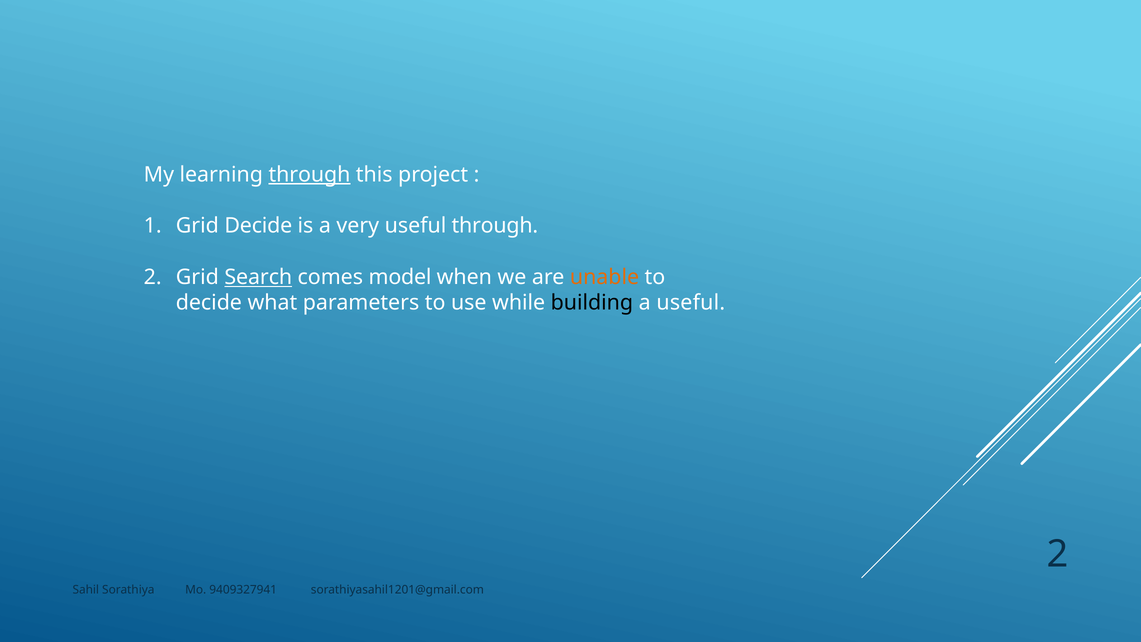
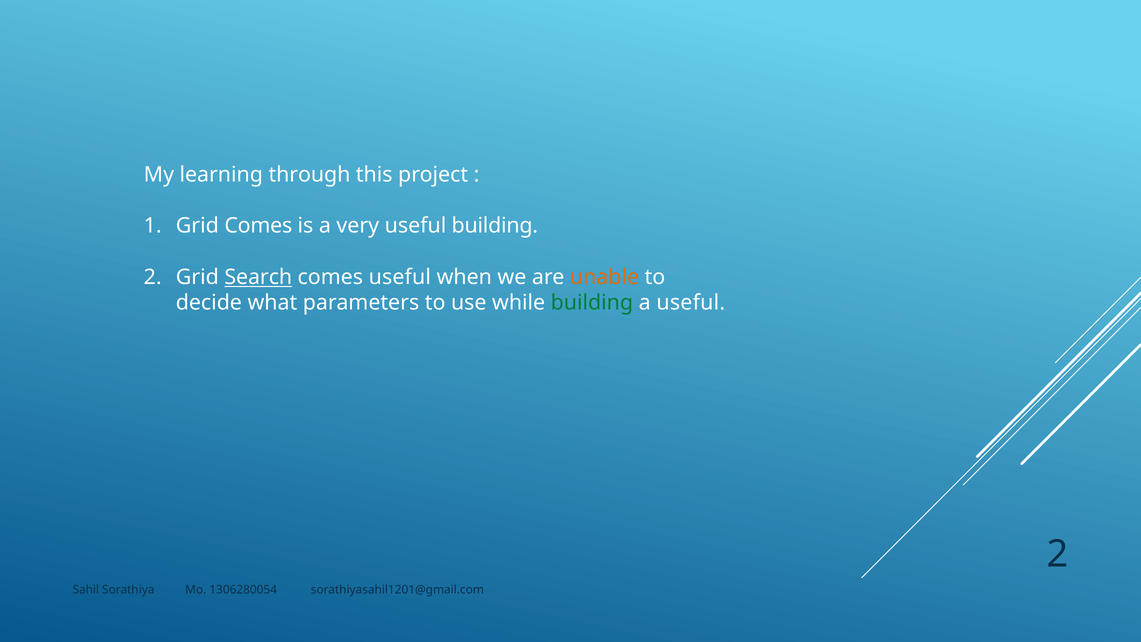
through at (309, 174) underline: present -> none
Grid Decide: Decide -> Comes
useful through: through -> building
comes model: model -> useful
building at (592, 303) colour: black -> green
9409327941: 9409327941 -> 1306280054
